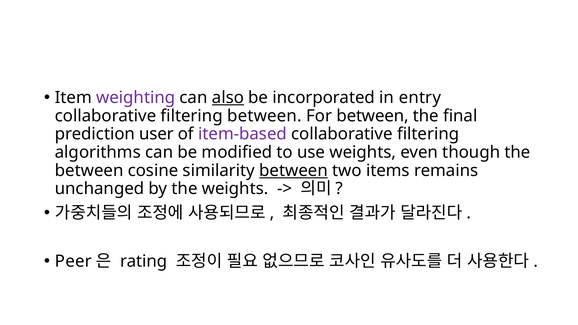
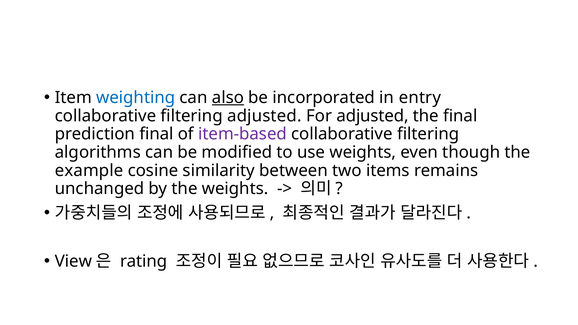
weighting colour: purple -> blue
filtering between: between -> adjusted
For between: between -> adjusted
prediction user: user -> final
between at (89, 171): between -> example
between at (294, 171) underline: present -> none
Peer: Peer -> View
